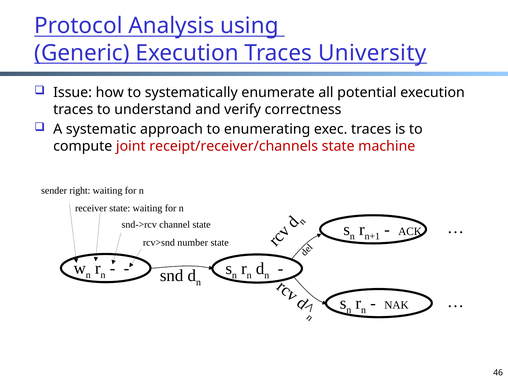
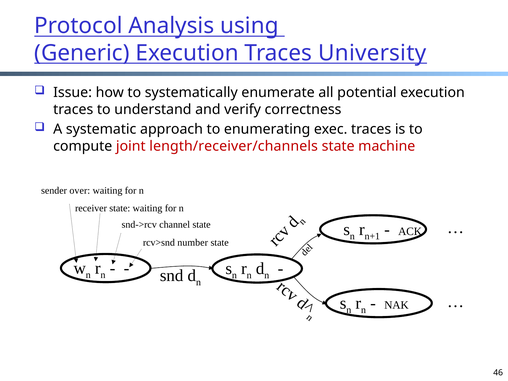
receipt/receiver/channels: receipt/receiver/channels -> length/receiver/channels
right: right -> over
